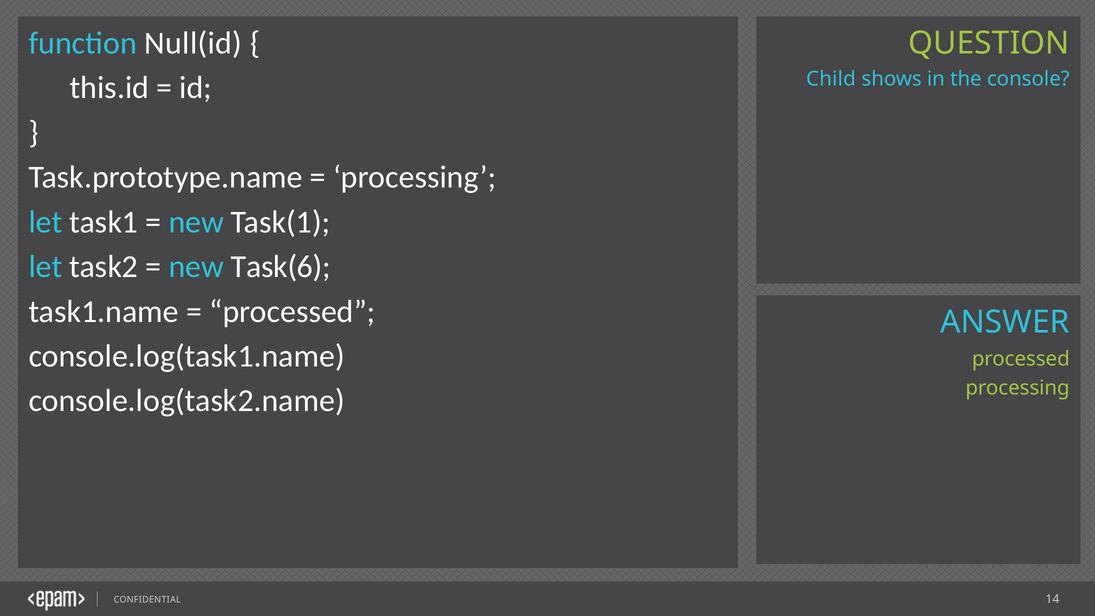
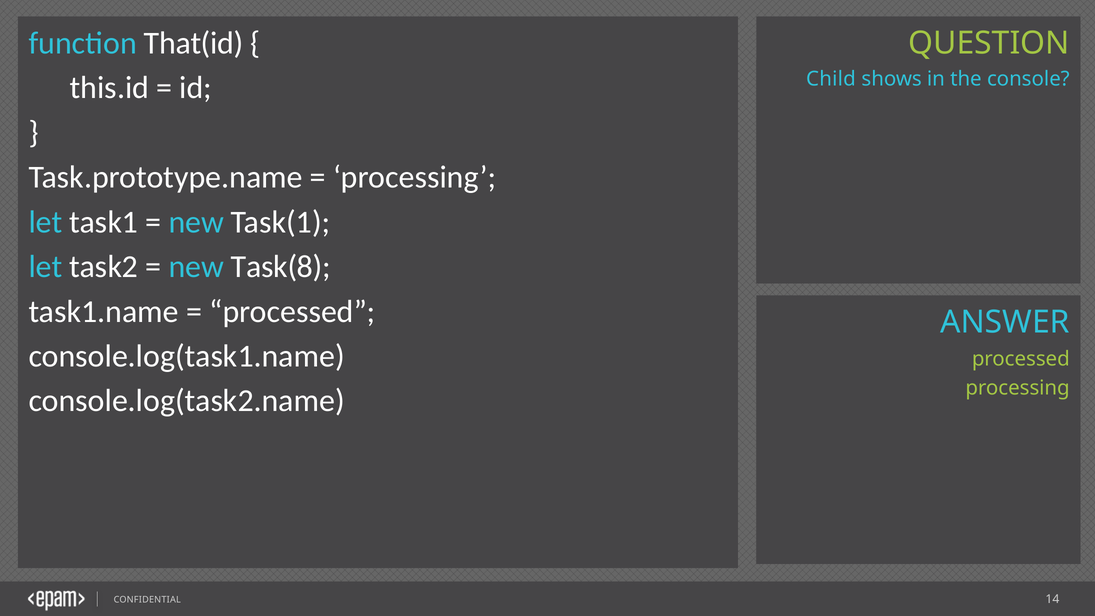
Null(id: Null(id -> That(id
Task(6: Task(6 -> Task(8
